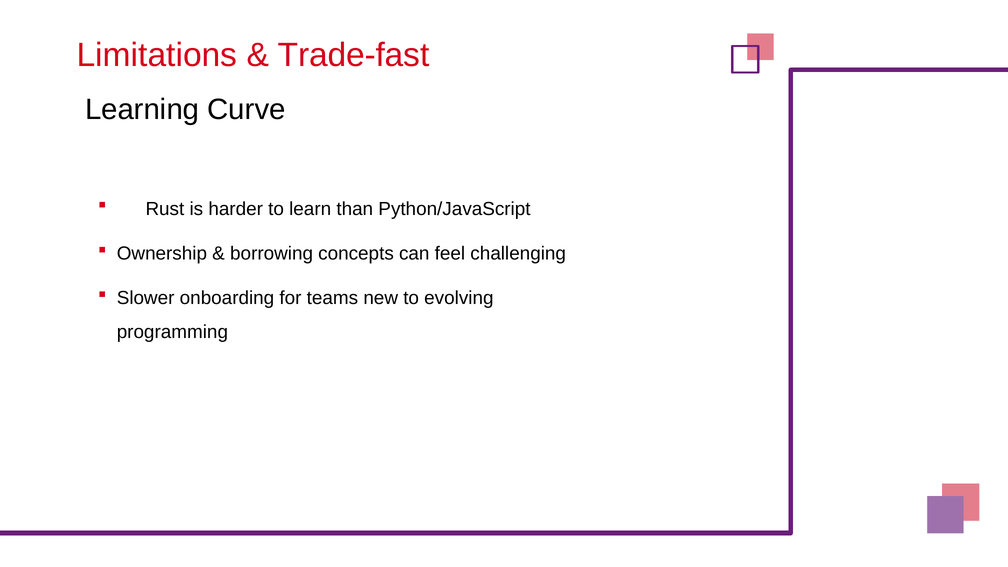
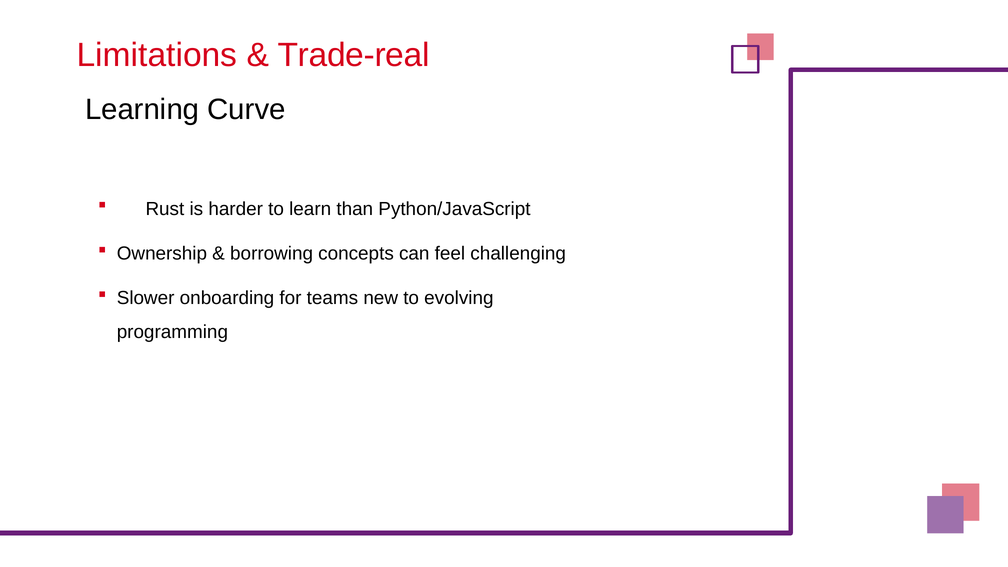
Trade-fast: Trade-fast -> Trade-real
